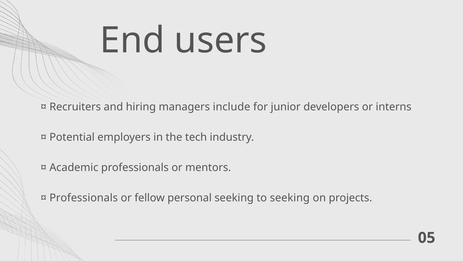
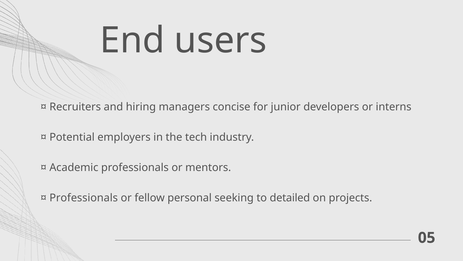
include: include -> concise
to seeking: seeking -> detailed
